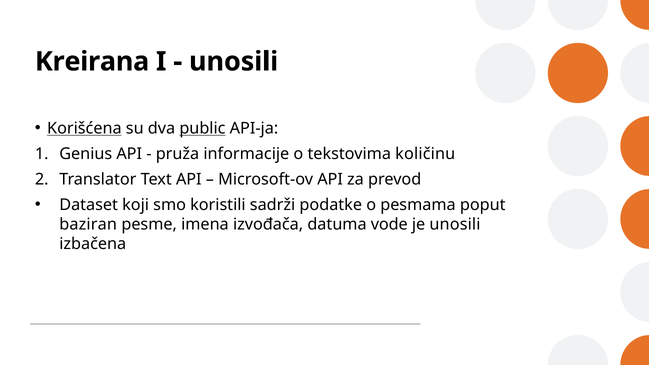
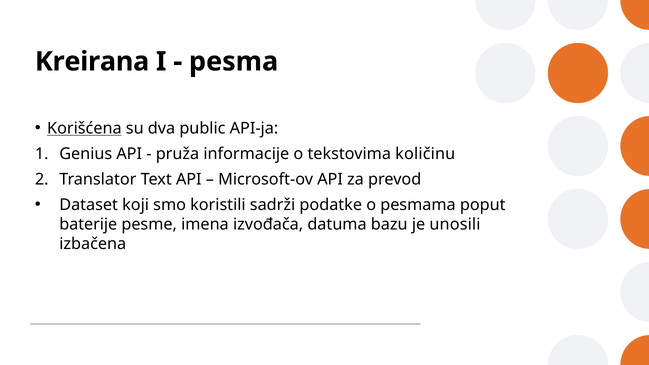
unosili at (234, 62): unosili -> pesma
public underline: present -> none
baziran: baziran -> baterije
vode: vode -> bazu
